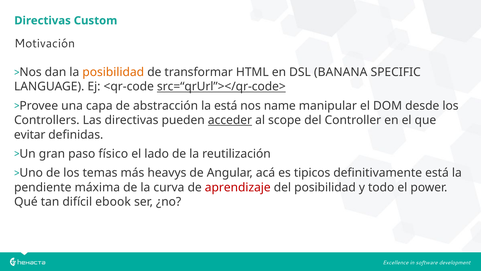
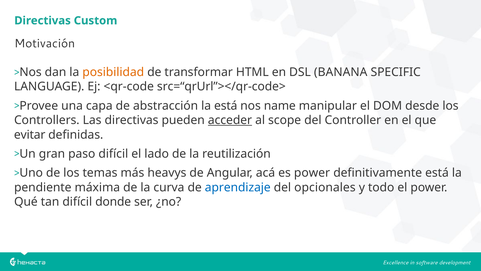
src=“qrUrl”></qr-code> underline: present -> none
paso físico: físico -> difícil
es tipicos: tipicos -> power
aprendizaje colour: red -> blue
del posibilidad: posibilidad -> opcionales
ebook: ebook -> donde
